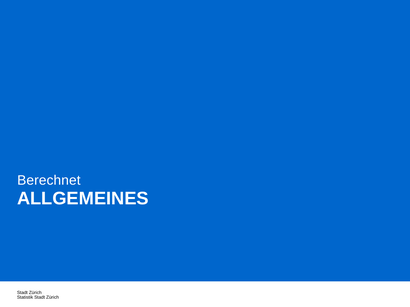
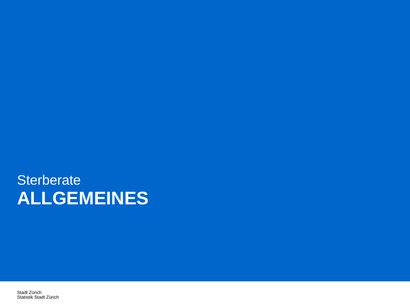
Berechnet: Berechnet -> Sterberate
